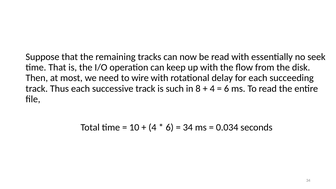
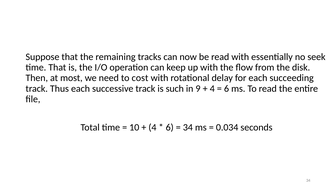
wire: wire -> cost
8: 8 -> 9
